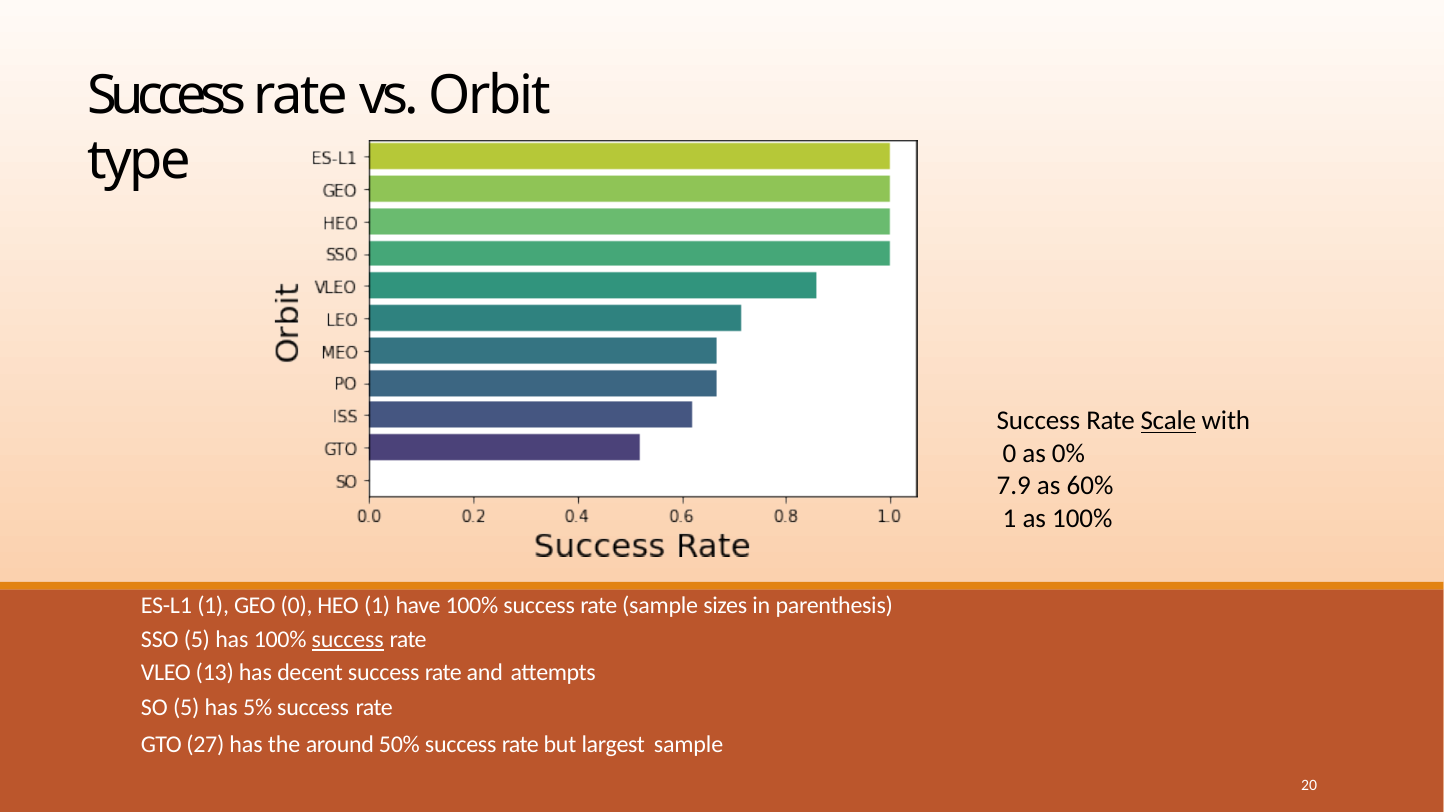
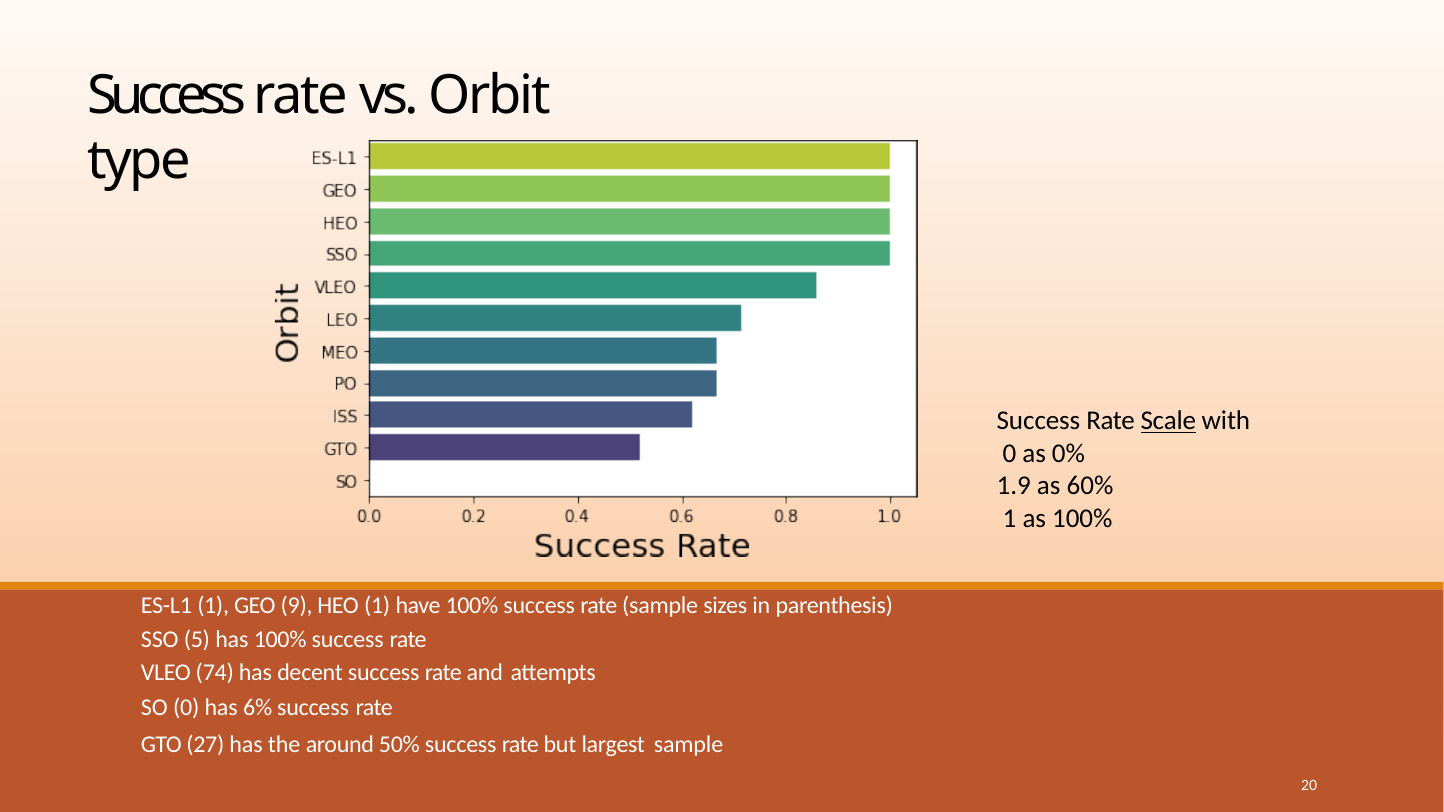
7.9: 7.9 -> 1.9
GEO 0: 0 -> 9
success at (348, 640) underline: present -> none
13: 13 -> 74
SO 5: 5 -> 0
5%: 5% -> 6%
